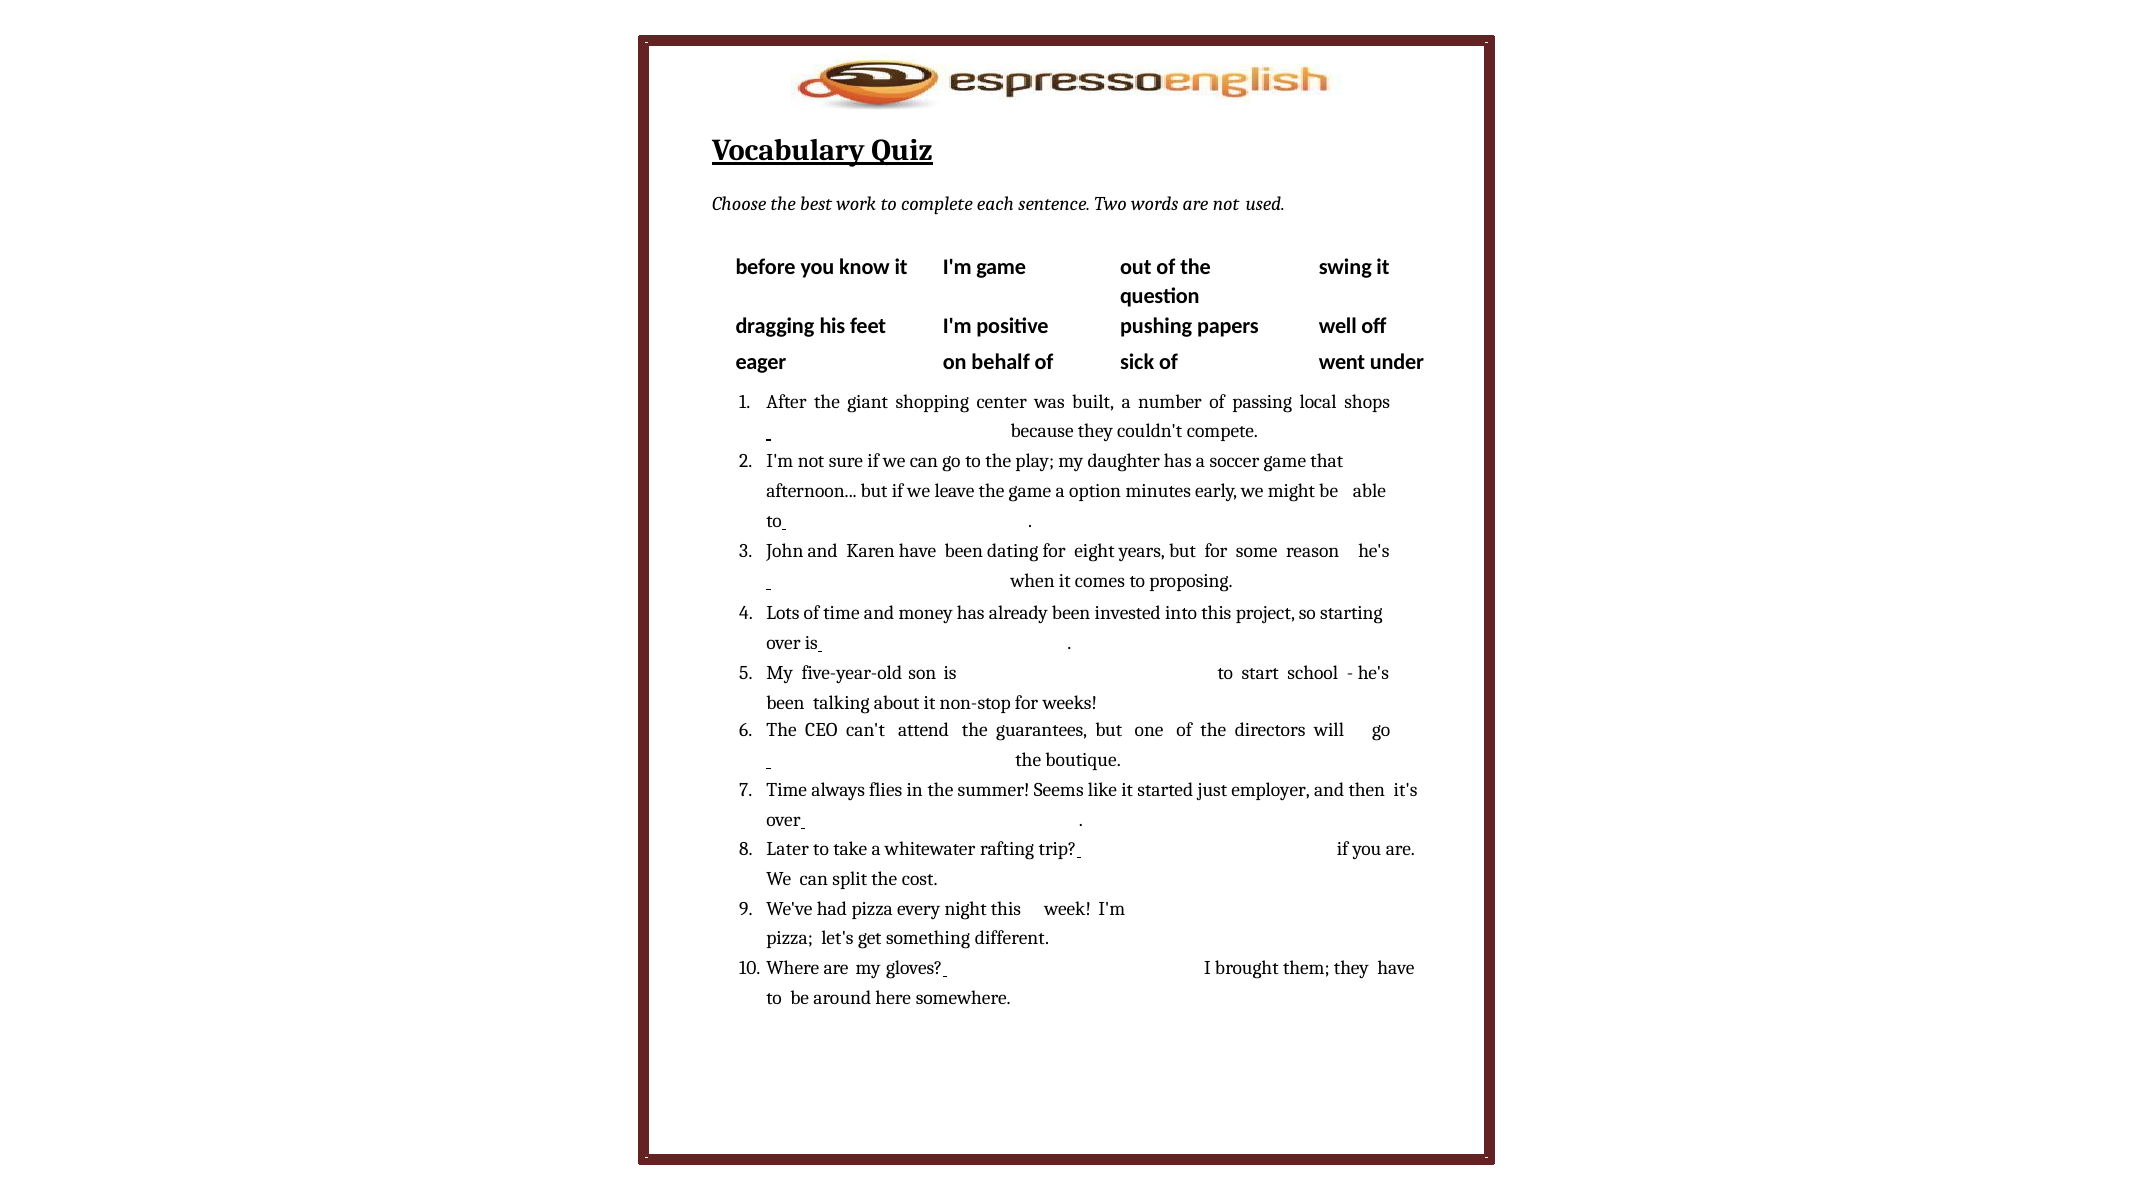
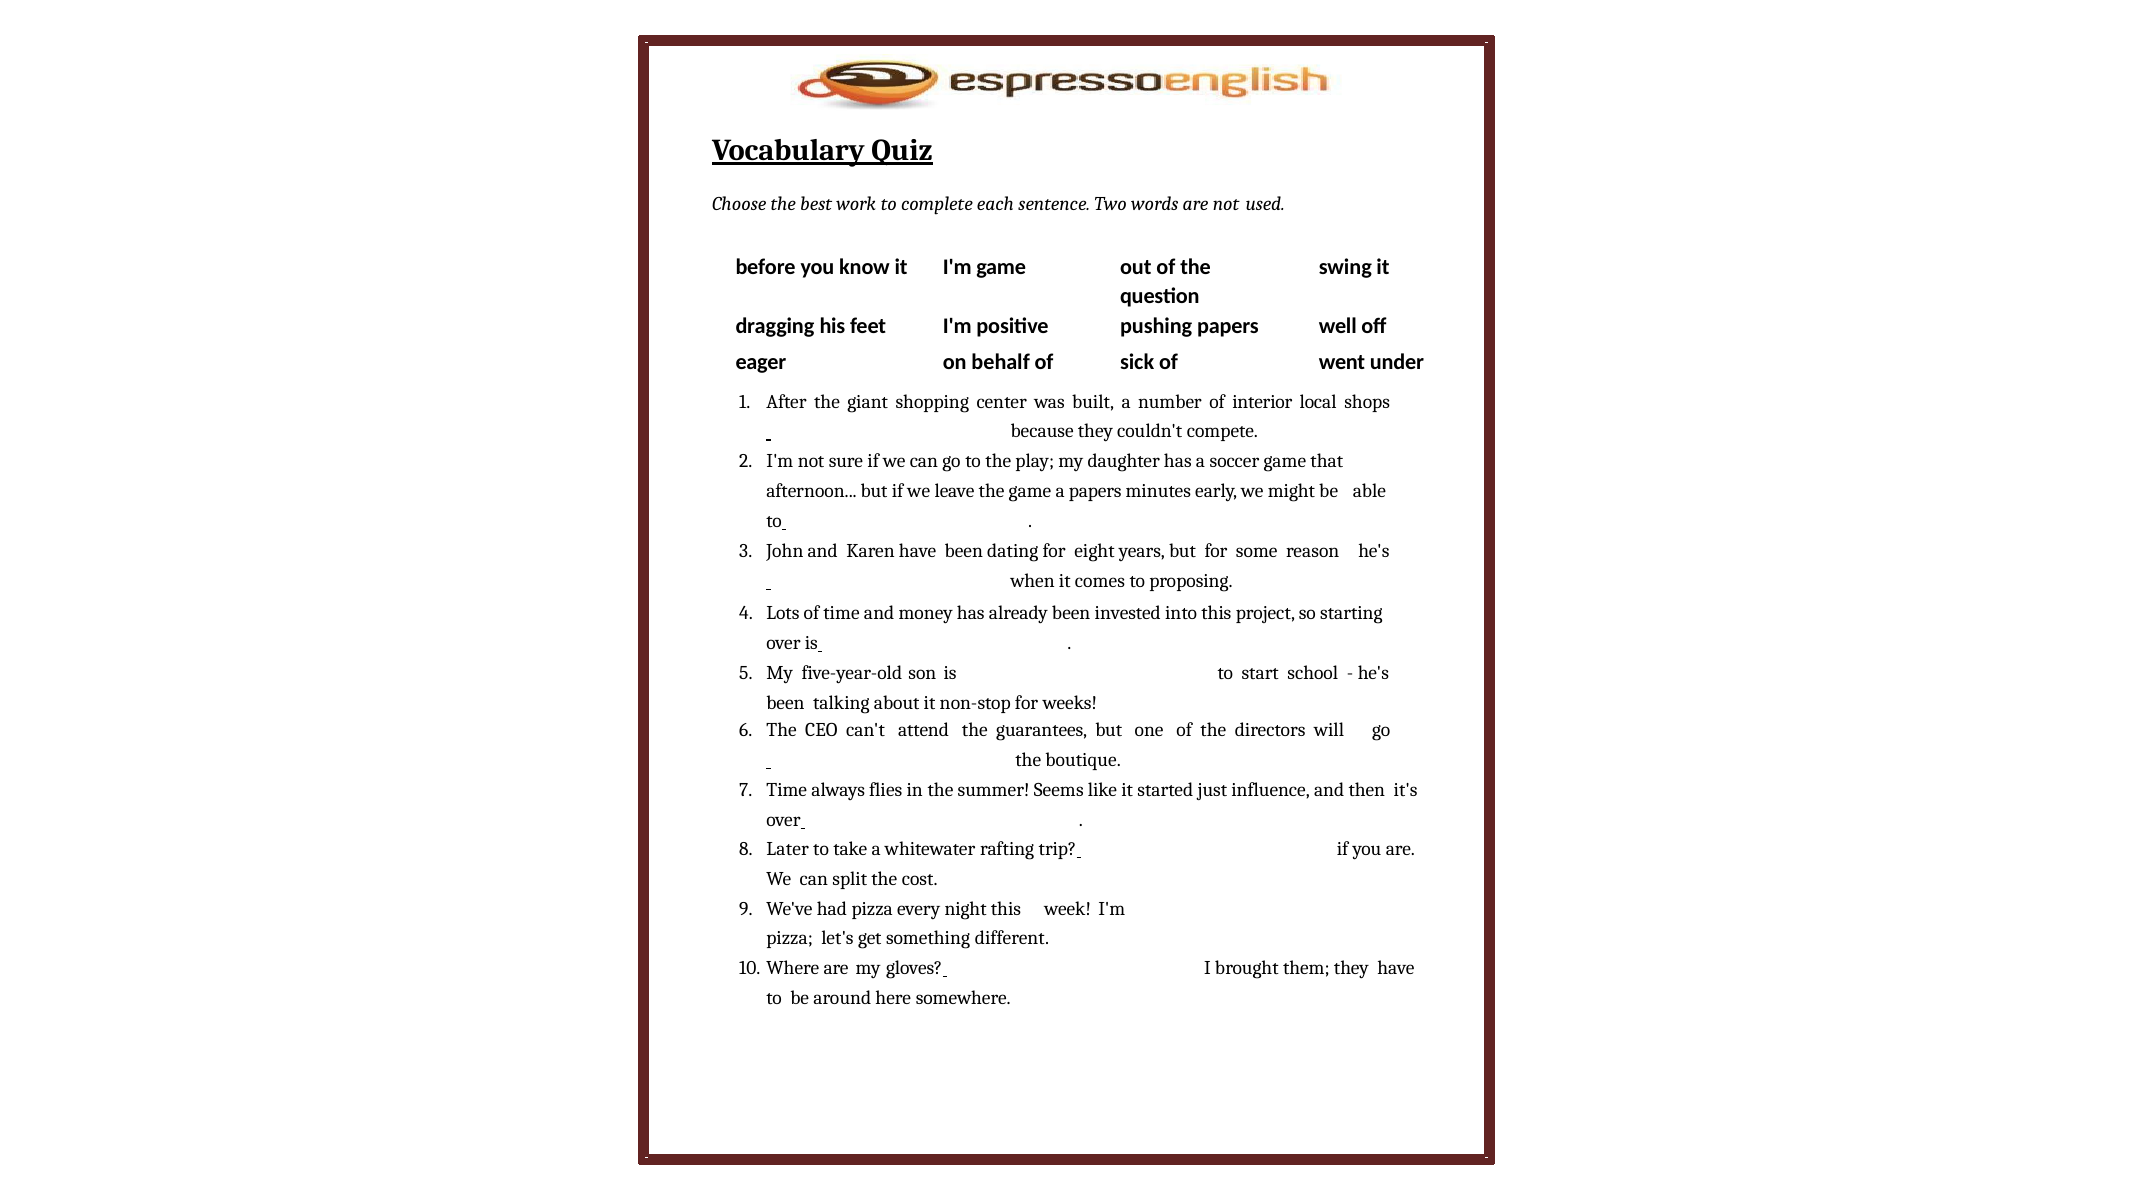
passing: passing -> interior
a option: option -> papers
employer: employer -> influence
